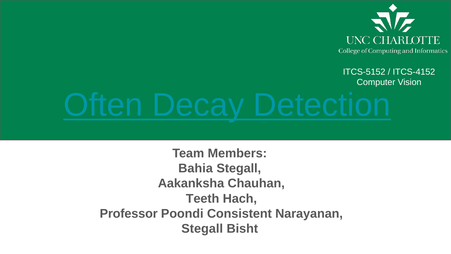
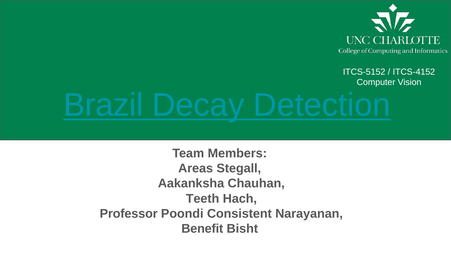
Often: Often -> Brazil
Bahia: Bahia -> Areas
Stegall at (202, 228): Stegall -> Benefit
